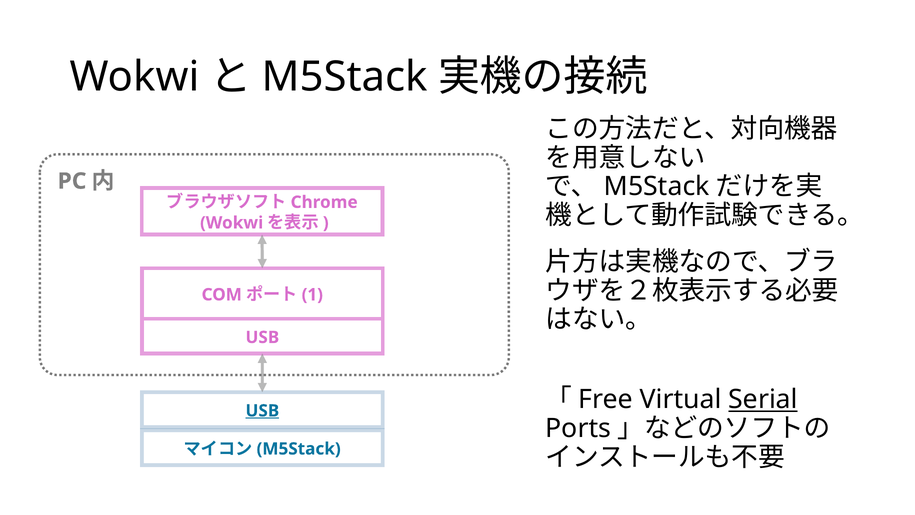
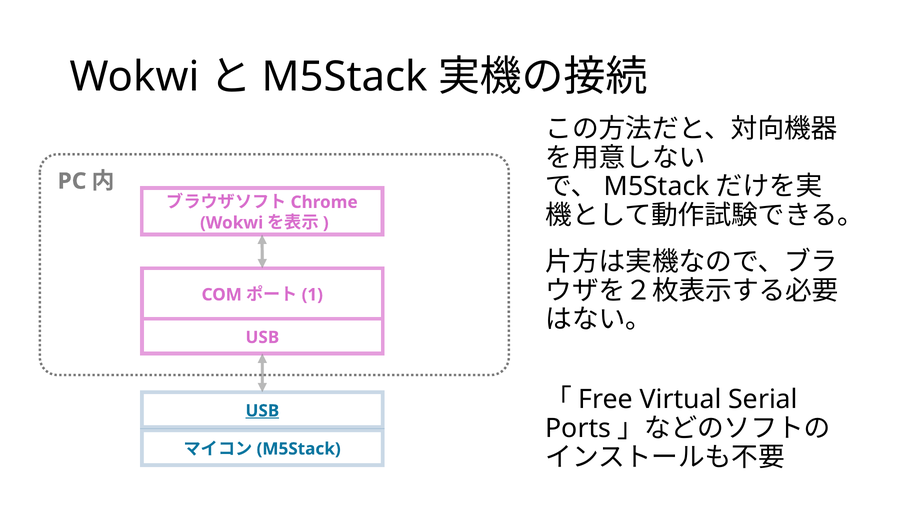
Serial underline: present -> none
